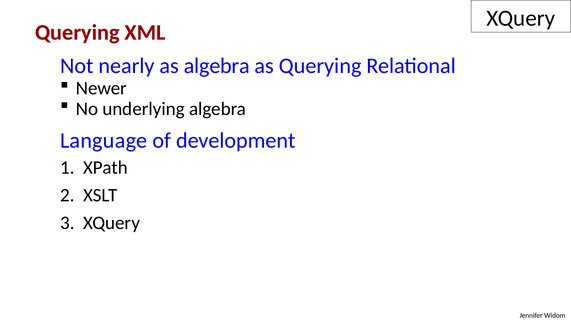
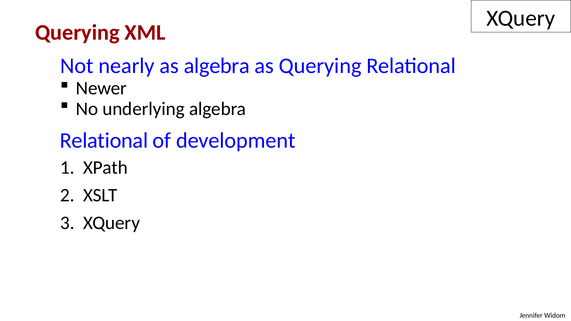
Language at (104, 141): Language -> Relational
